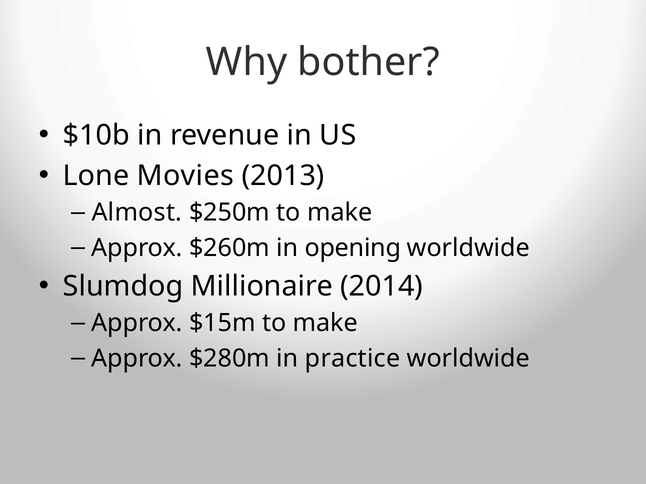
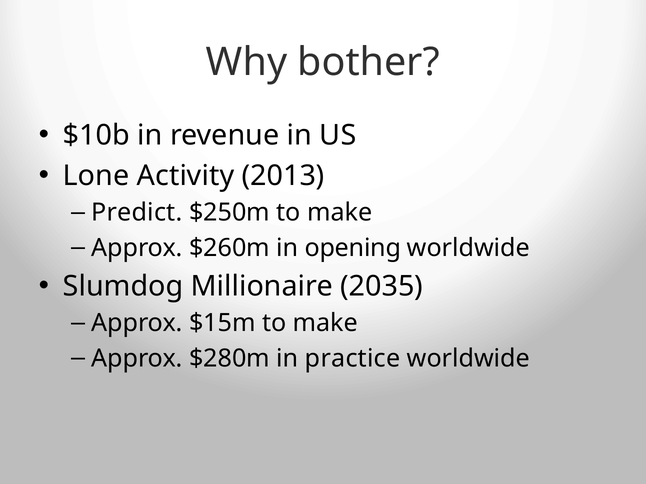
Movies: Movies -> Activity
Almost: Almost -> Predict
2014: 2014 -> 2035
